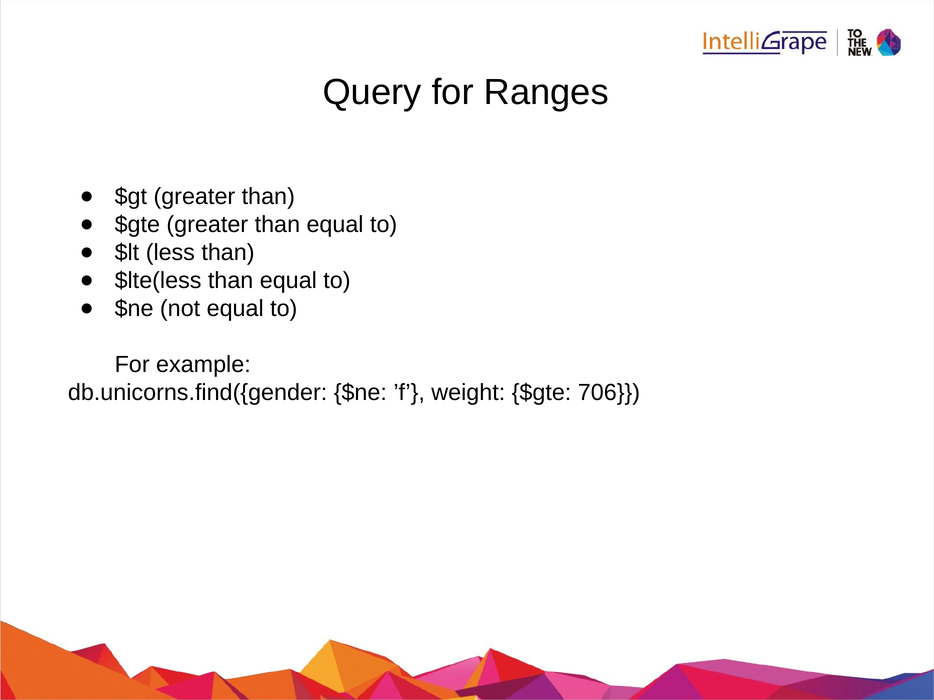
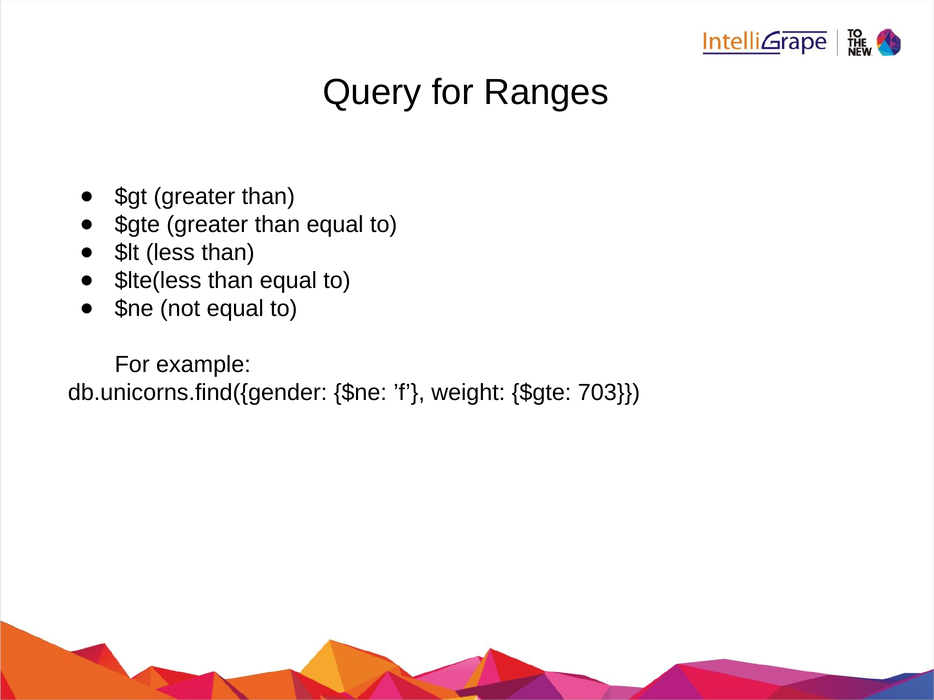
706: 706 -> 703
